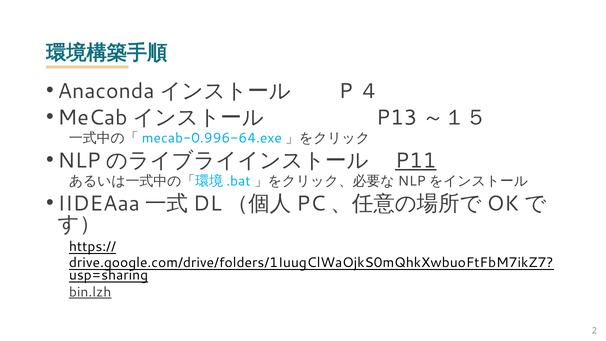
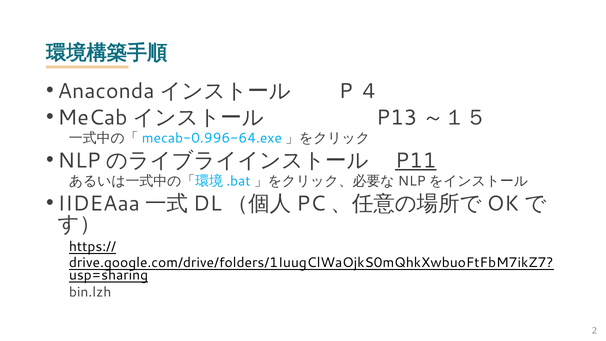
bin.lzh underline: present -> none
